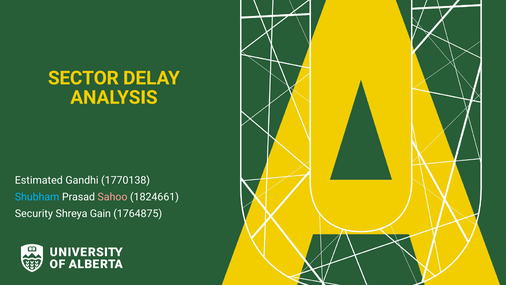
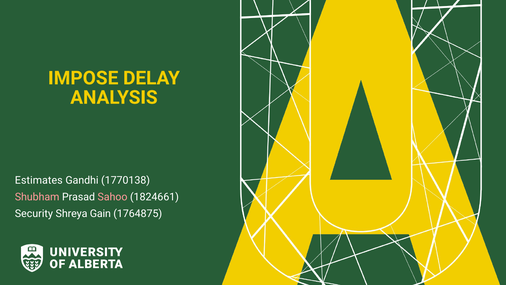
SECTOR: SECTOR -> IMPOSE
Estimated: Estimated -> Estimates
Shubham colour: light blue -> pink
